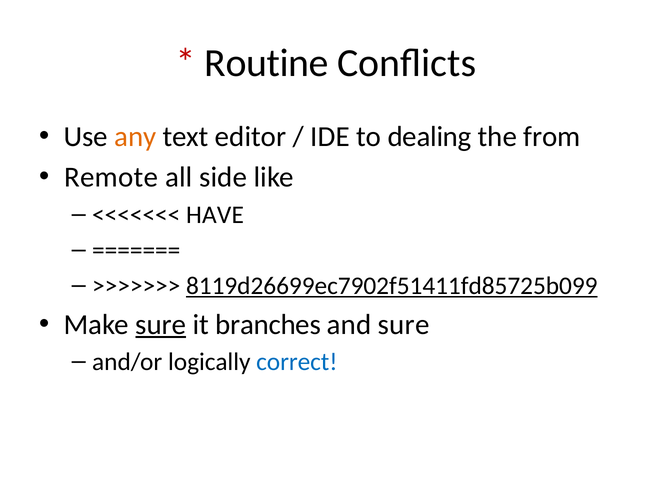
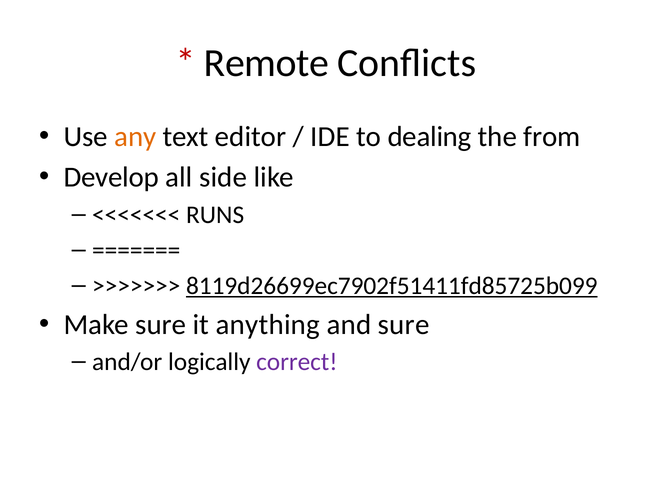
Routine: Routine -> Remote
Remote: Remote -> Develop
HAVE: HAVE -> RUNS
sure at (161, 325) underline: present -> none
branches: branches -> anything
correct colour: blue -> purple
